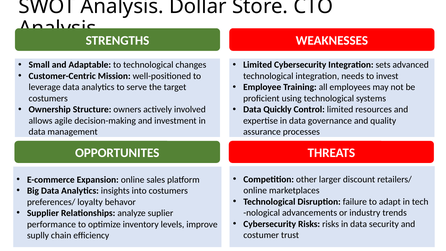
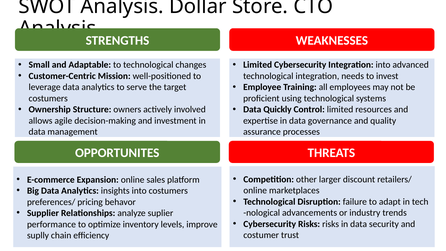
Integration sets: sets -> into
loyalty: loyalty -> pricing
